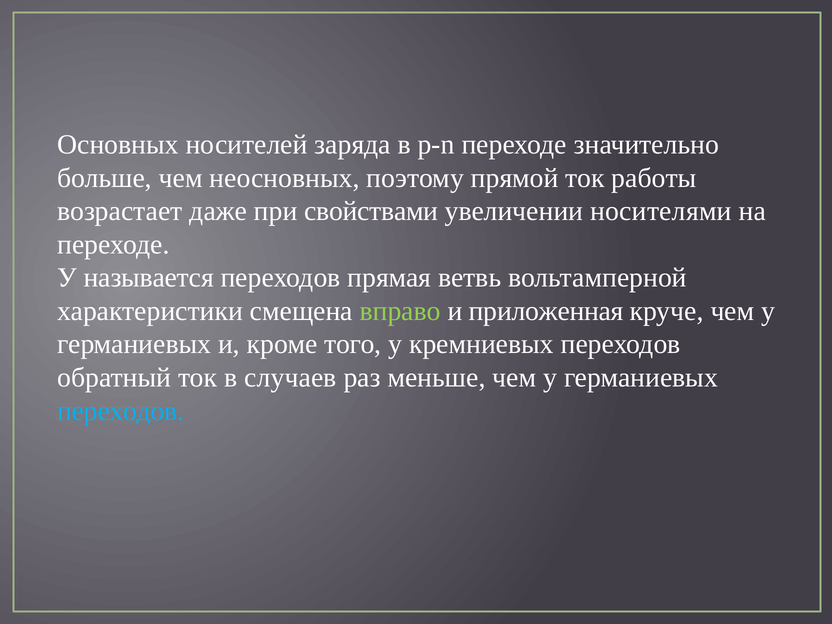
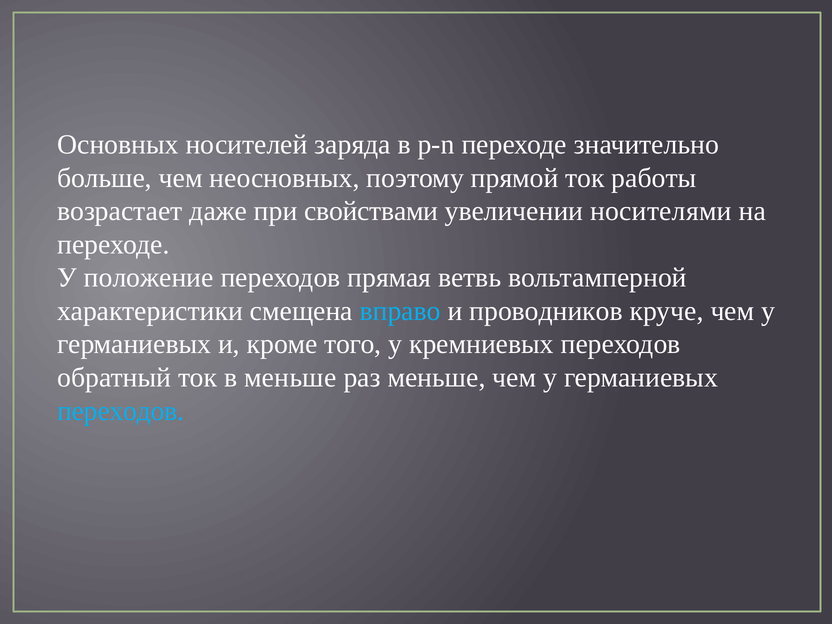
называется: называется -> положение
вправо colour: light green -> light blue
приложенная: приложенная -> проводников
в случаев: случаев -> меньше
